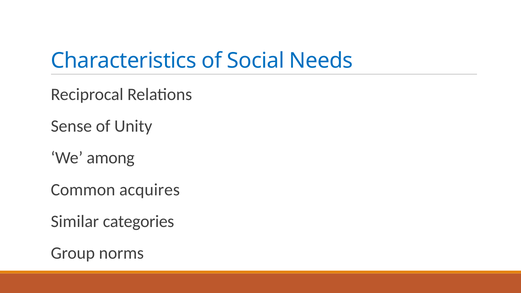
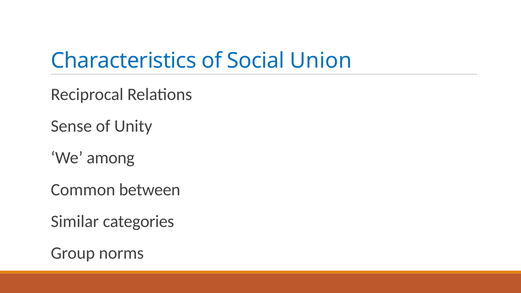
Needs: Needs -> Union
acquires: acquires -> between
